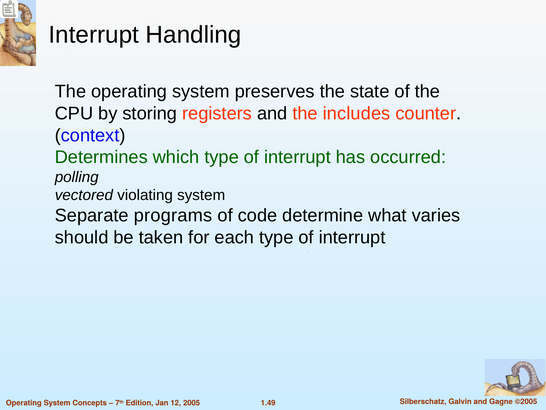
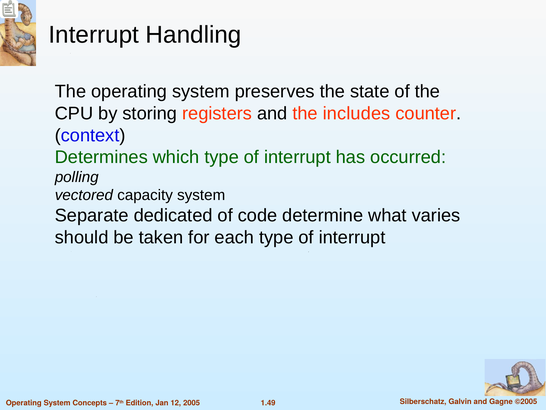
violating: violating -> capacity
programs: programs -> dedicated
